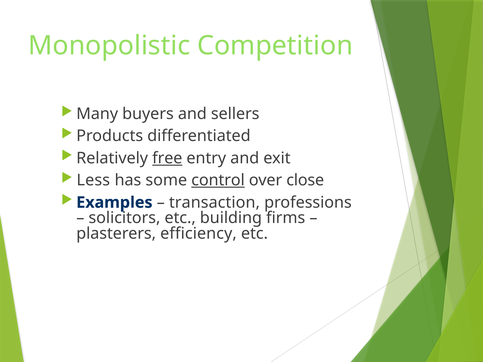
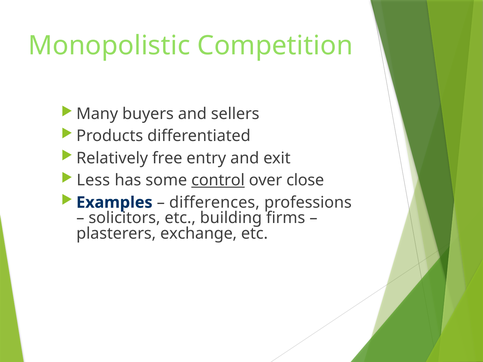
free underline: present -> none
transaction: transaction -> differences
efficiency: efficiency -> exchange
